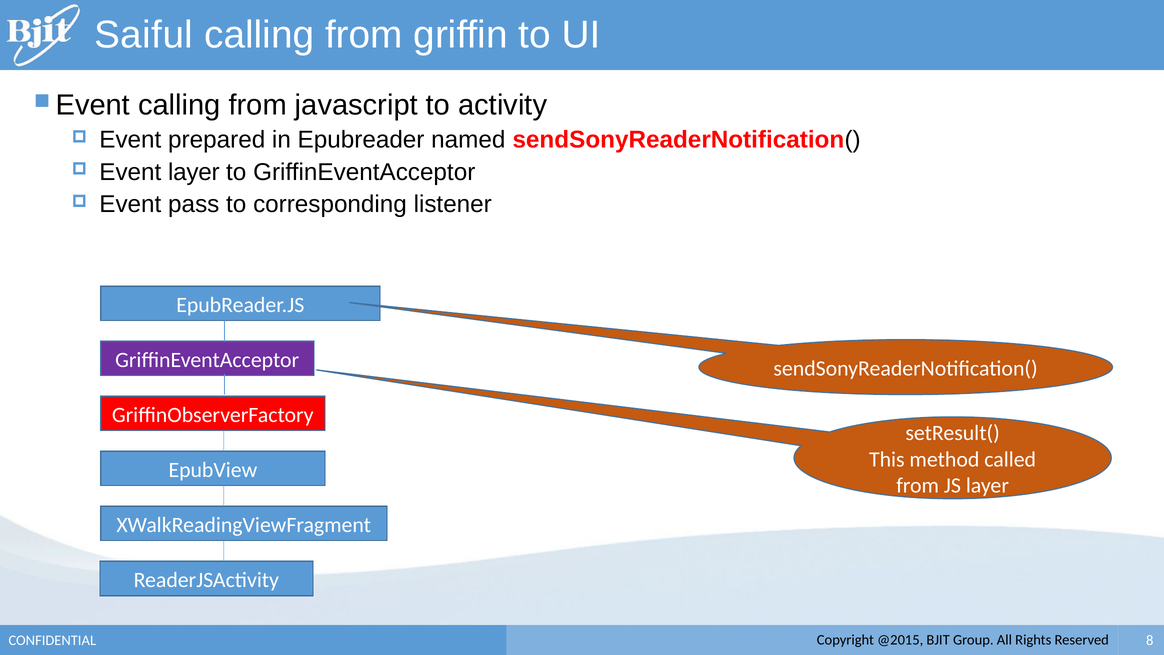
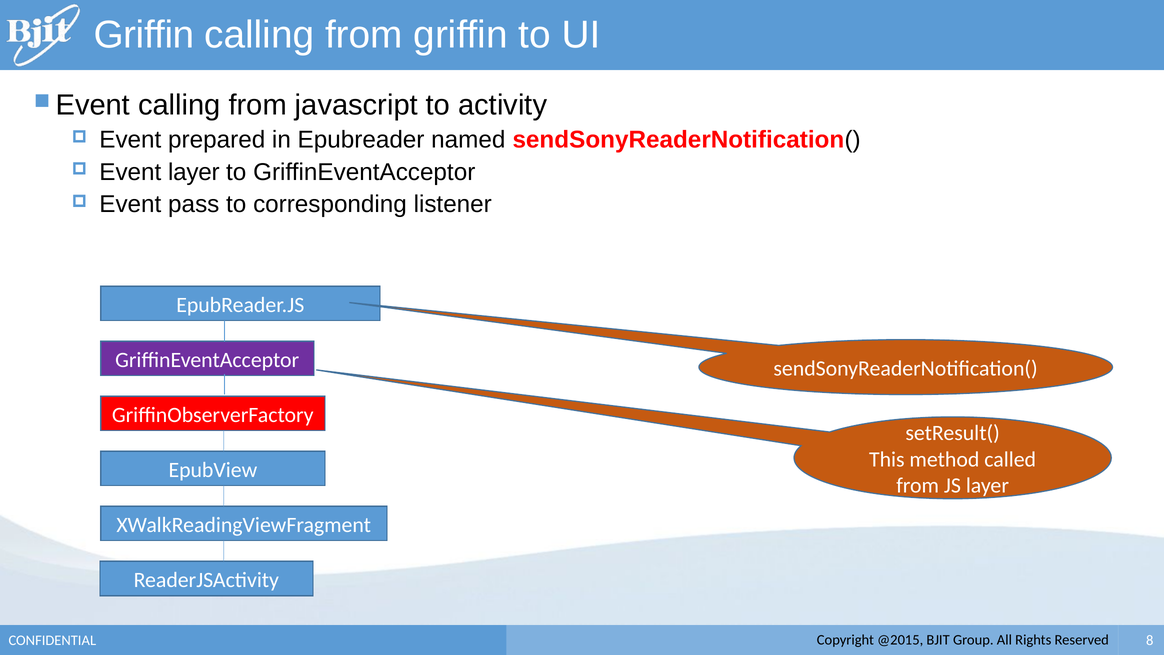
Saiful at (144, 35): Saiful -> Griffin
